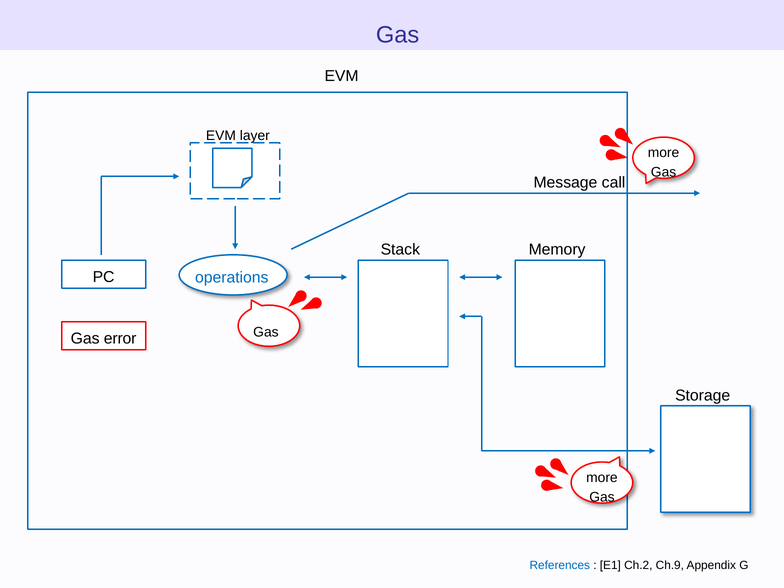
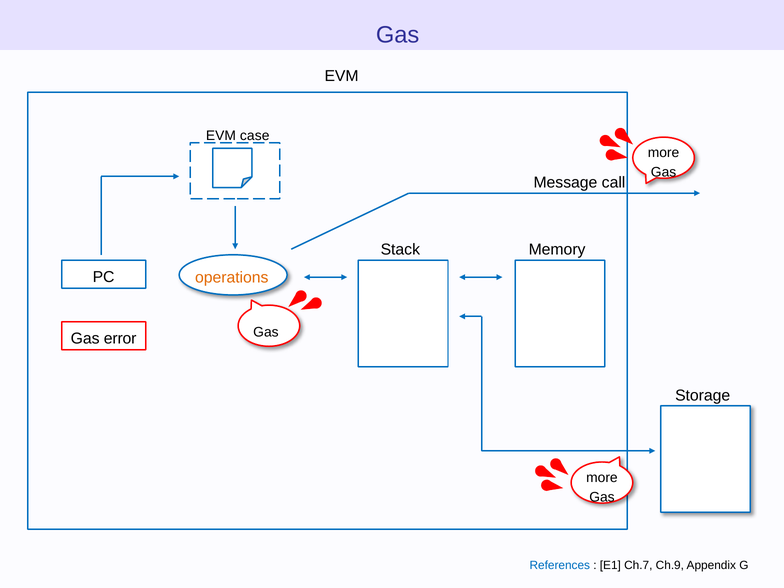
layer: layer -> case
operations colour: blue -> orange
Ch.2: Ch.2 -> Ch.7
